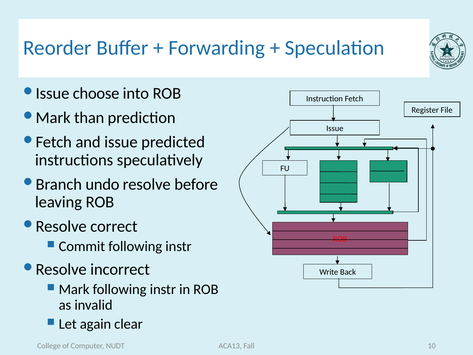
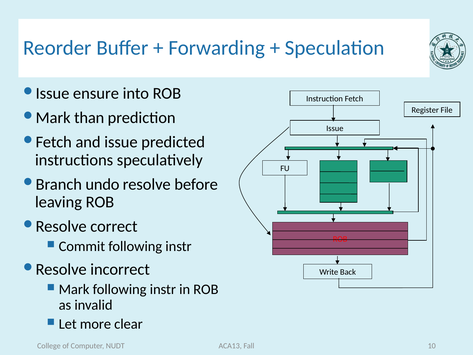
choose: choose -> ensure
again: again -> more
